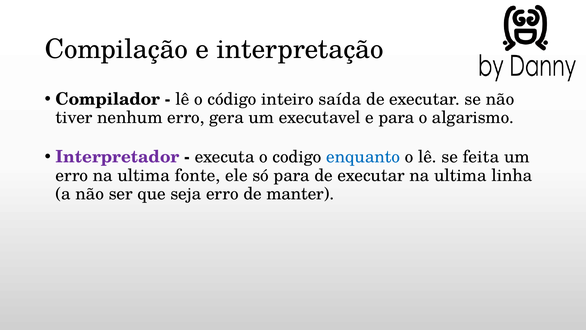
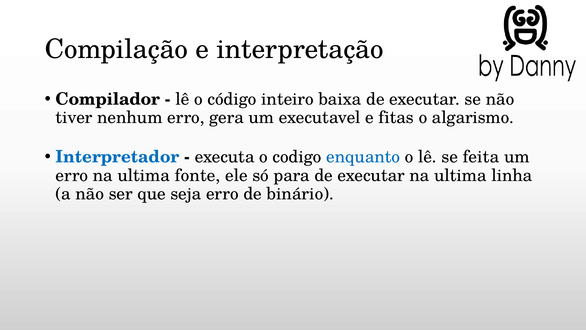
saída: saída -> baixa
e para: para -> fitas
Interpretador colour: purple -> blue
manter: manter -> binário
